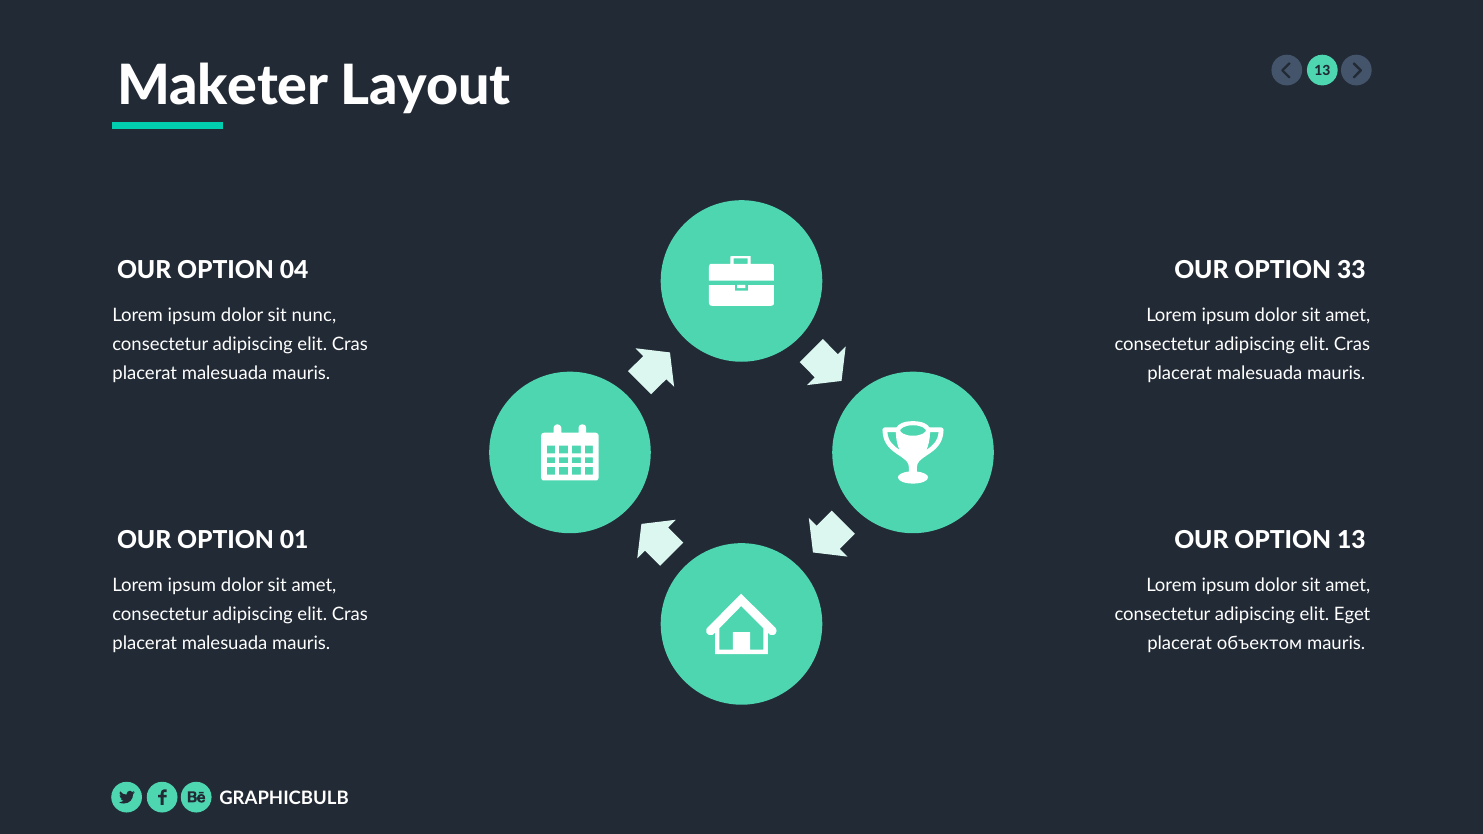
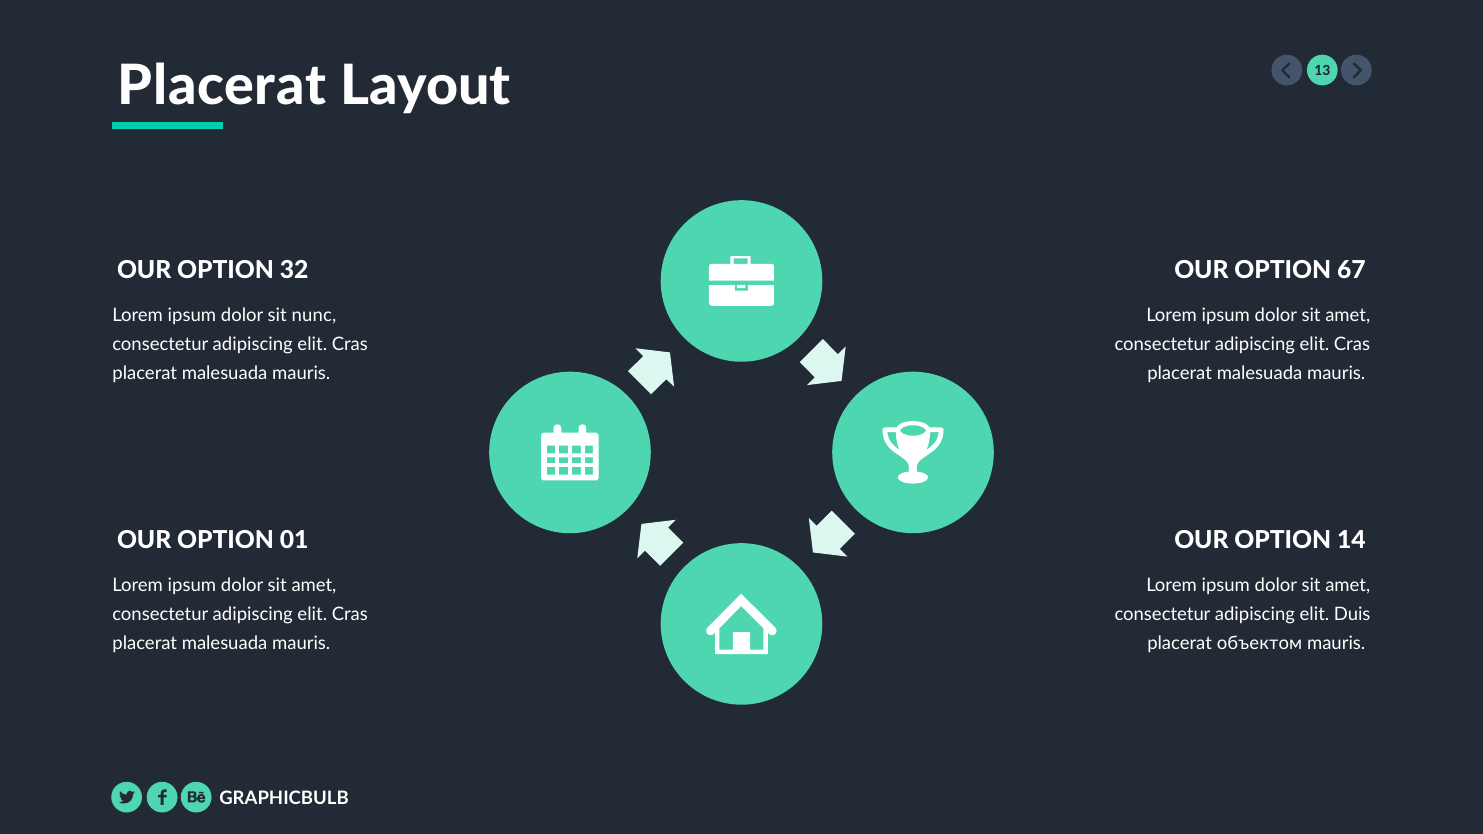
Maketer at (223, 86): Maketer -> Placerat
04: 04 -> 32
33: 33 -> 67
OPTION 13: 13 -> 14
Eget: Eget -> Duis
